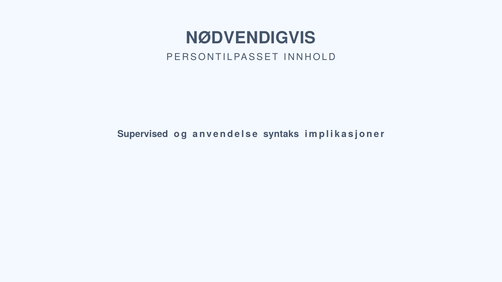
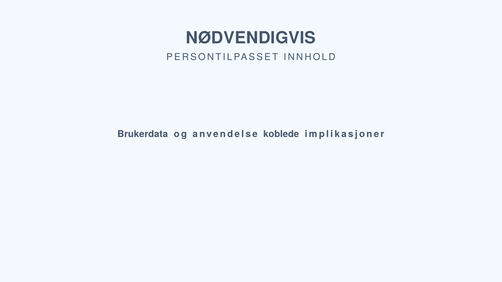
Supervised: Supervised -> Brukerdata
syntaks: syntaks -> koblede
